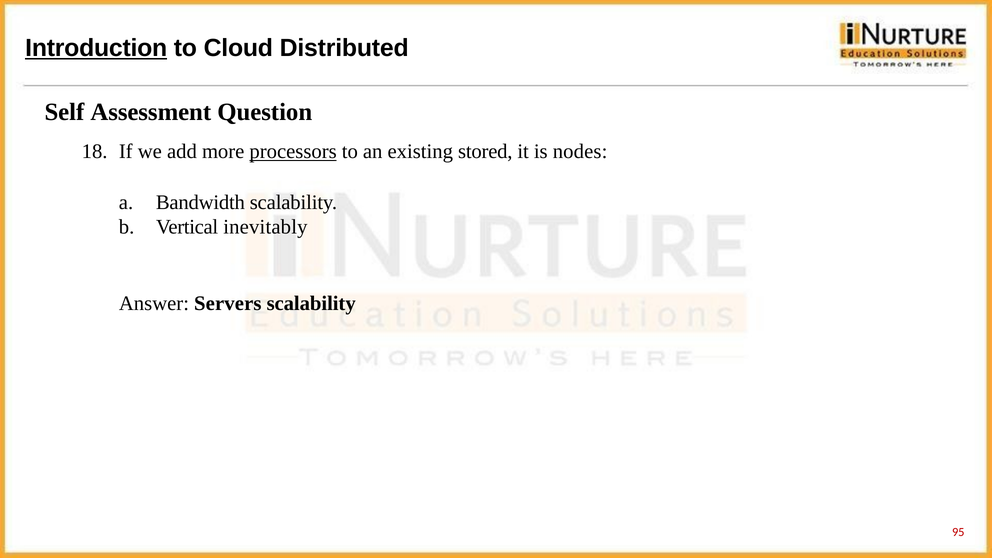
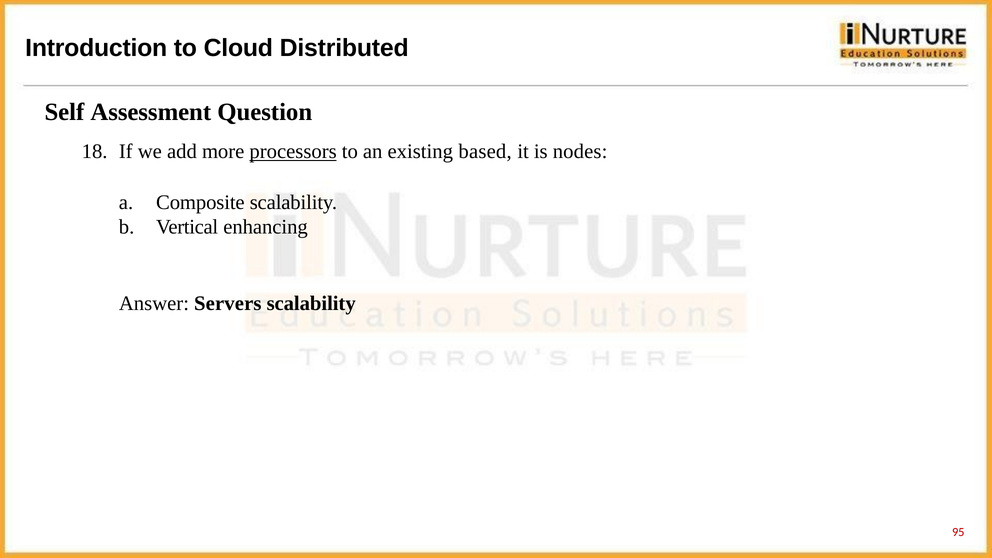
Introduction underline: present -> none
stored: stored -> based
Bandwidth: Bandwidth -> Composite
inevitably: inevitably -> enhancing
